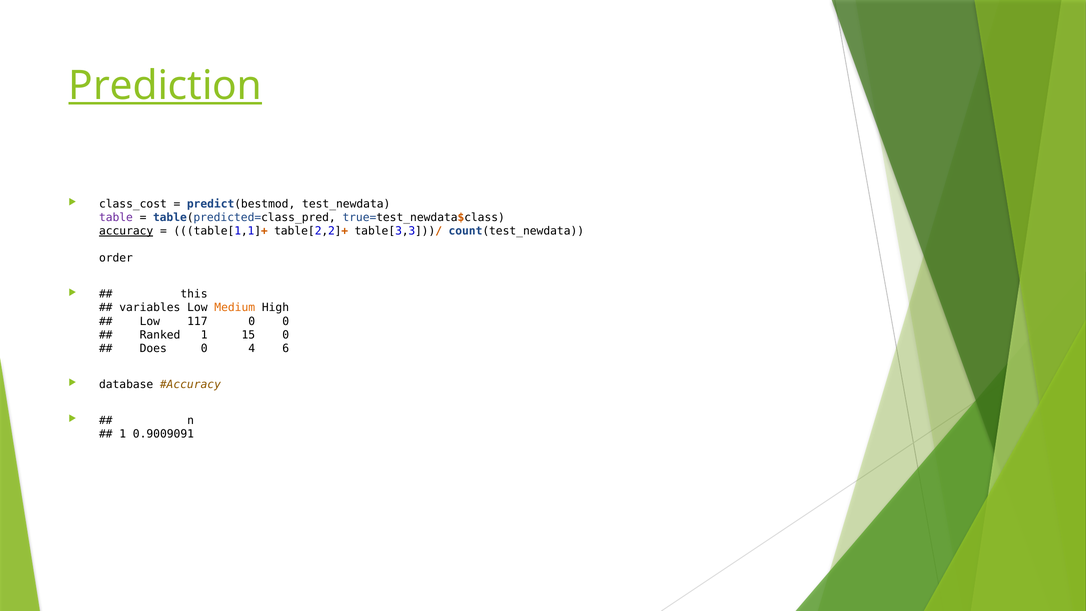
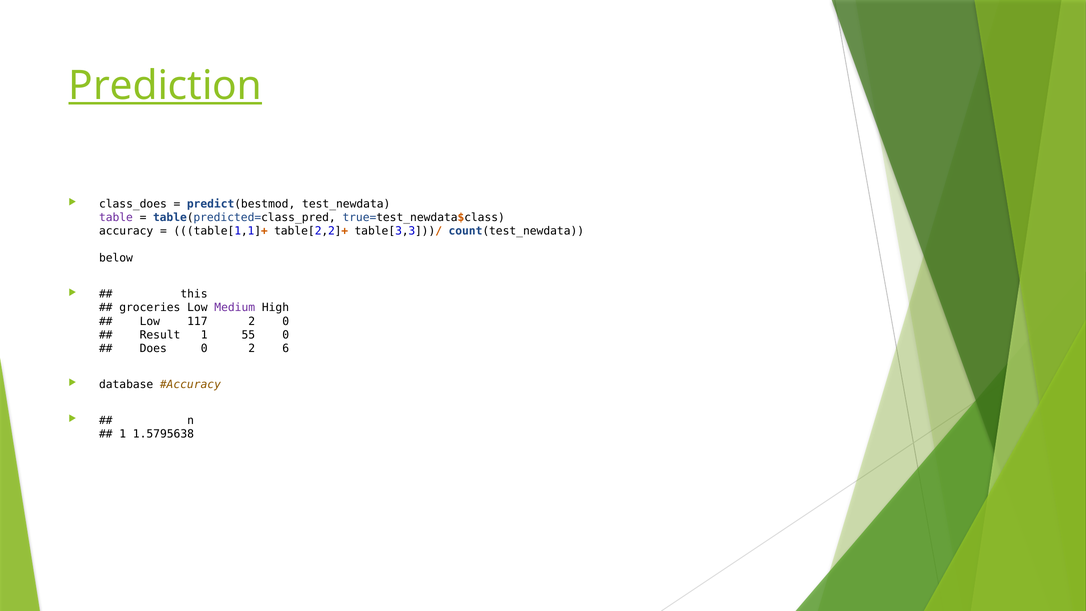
class_cost: class_cost -> class_does
accuracy underline: present -> none
order: order -> below
variables: variables -> groceries
Medium colour: orange -> purple
117 0: 0 -> 2
Ranked: Ranked -> Result
15: 15 -> 55
0 4: 4 -> 2
0.9009091: 0.9009091 -> 1.5795638
